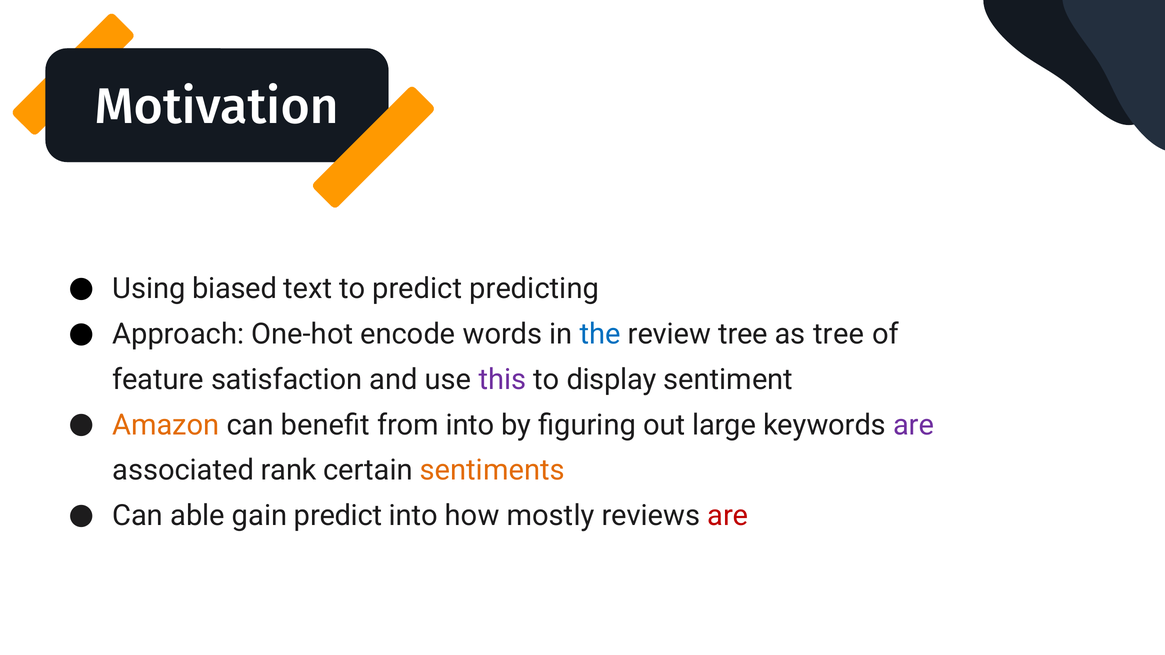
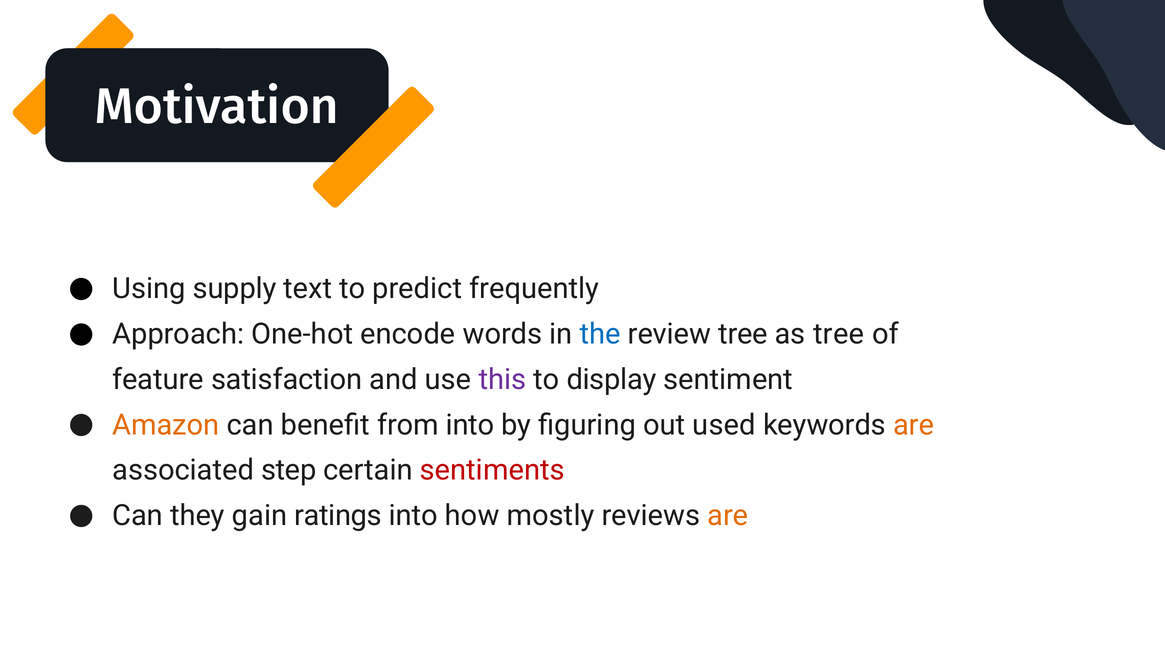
biased: biased -> supply
predicting: predicting -> frequently
large: large -> used
are at (914, 425) colour: purple -> orange
rank: rank -> step
sentiments colour: orange -> red
able: able -> they
gain predict: predict -> ratings
are at (728, 516) colour: red -> orange
